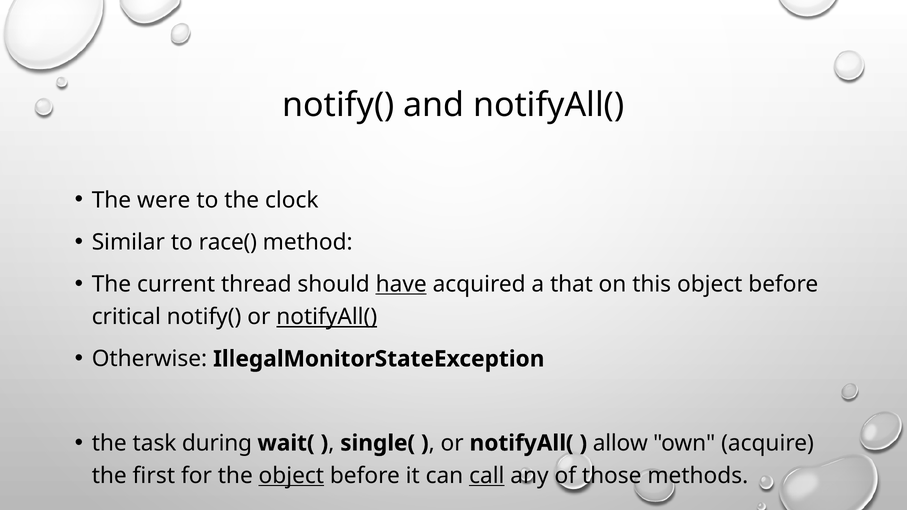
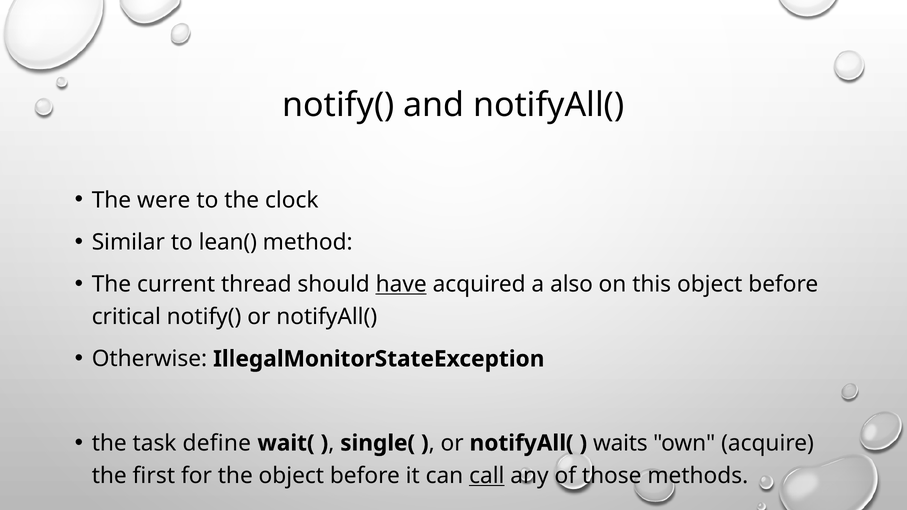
race(: race( -> lean(
that: that -> also
notifyAll( at (327, 317) underline: present -> none
during: during -> define
allow: allow -> waits
object at (291, 476) underline: present -> none
